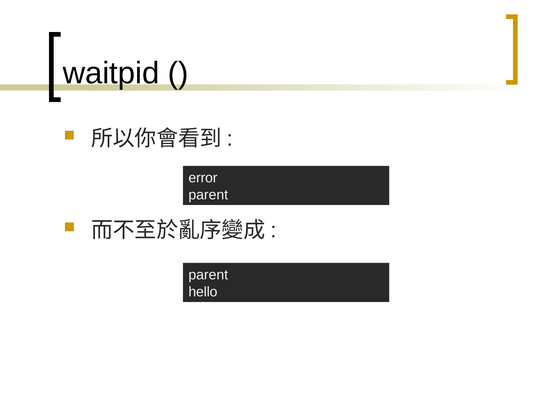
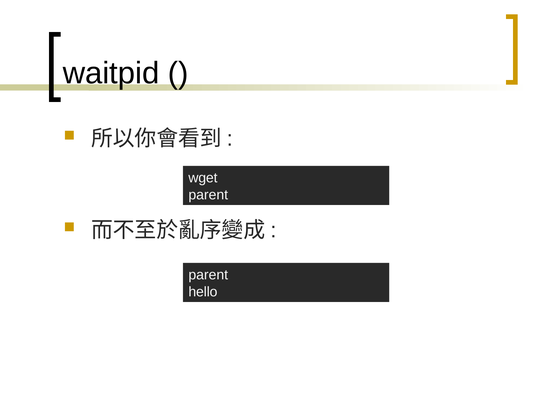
error: error -> wget
